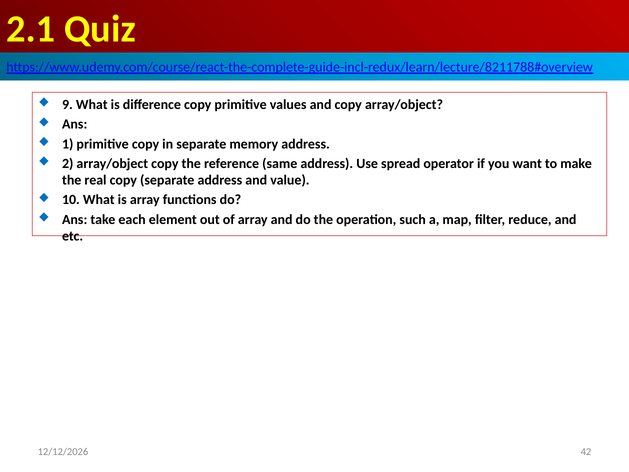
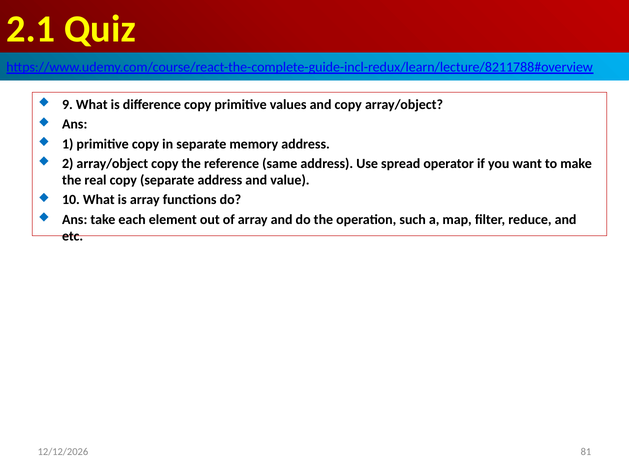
42: 42 -> 81
